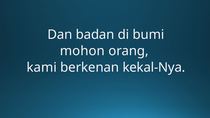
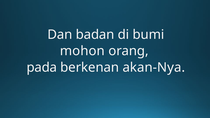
kami: kami -> pada
kekal-Nya: kekal-Nya -> akan-Nya
